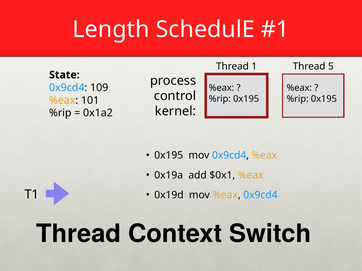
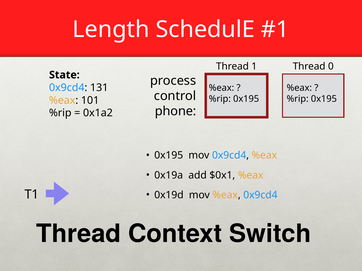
5: 5 -> 0
109: 109 -> 131
kernel: kernel -> phone
